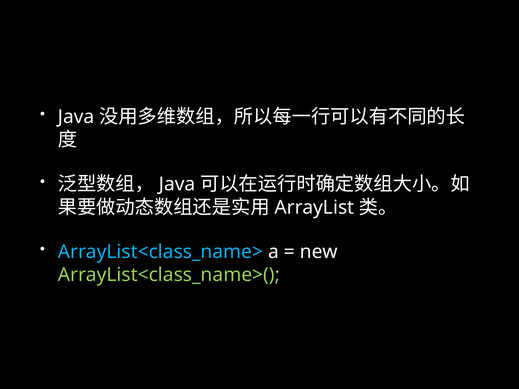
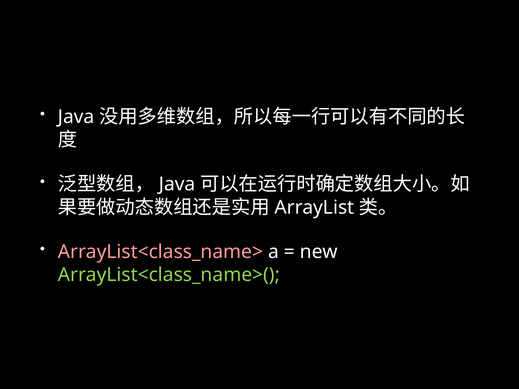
ArrayList<class_name> colour: light blue -> pink
